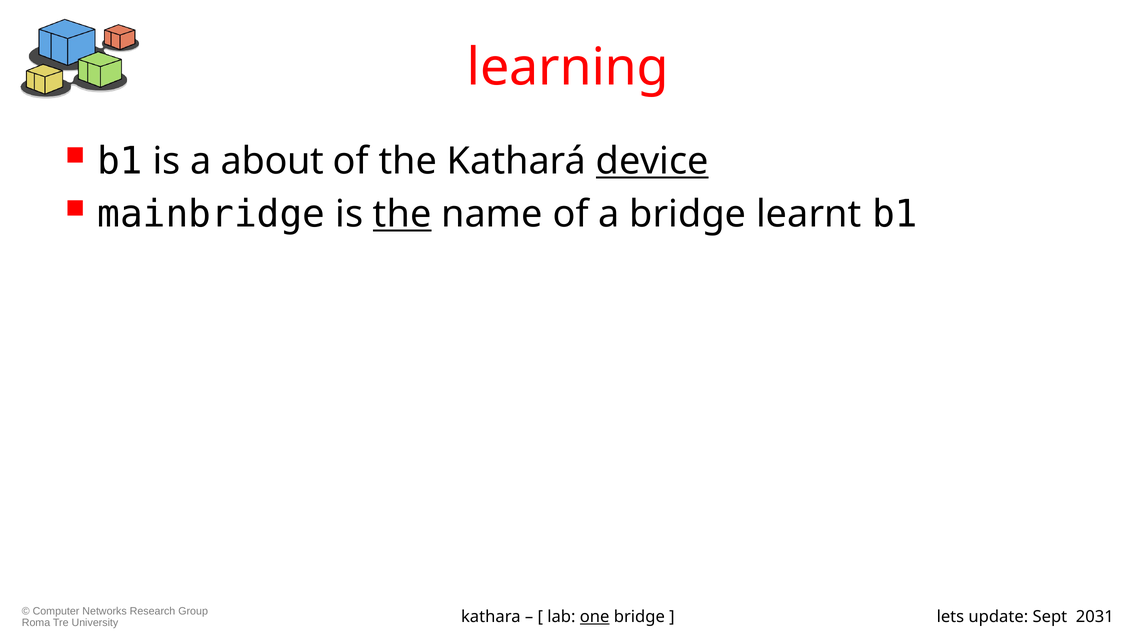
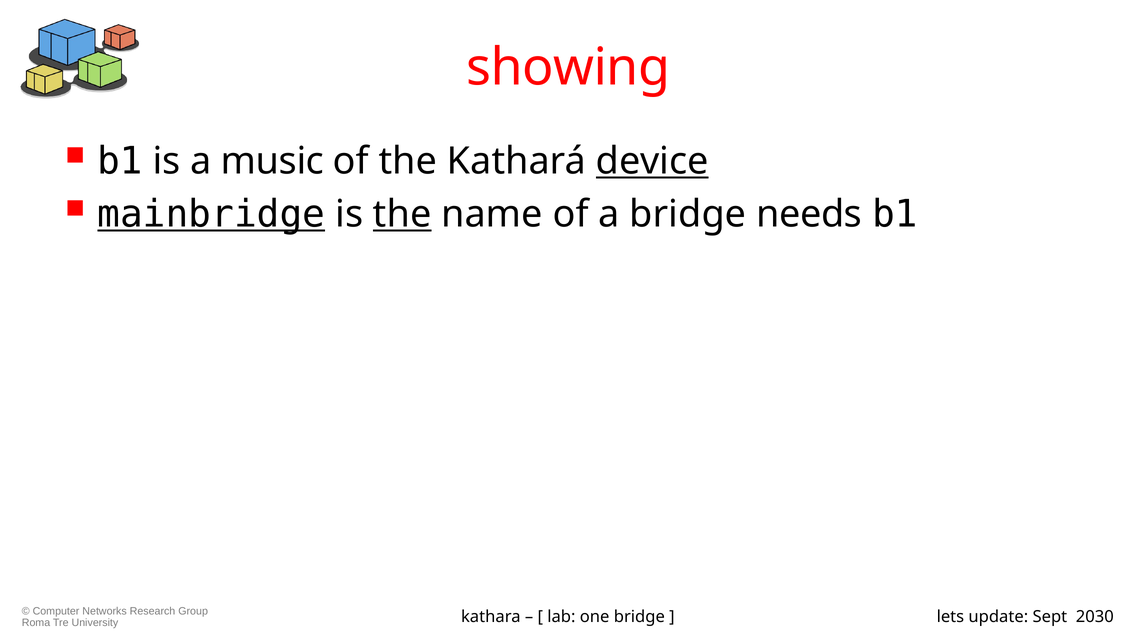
learning: learning -> showing
about: about -> music
mainbridge underline: none -> present
learnt: learnt -> needs
one underline: present -> none
2031: 2031 -> 2030
